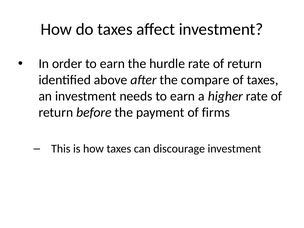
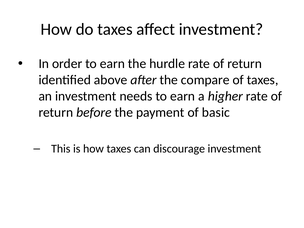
firms: firms -> basic
